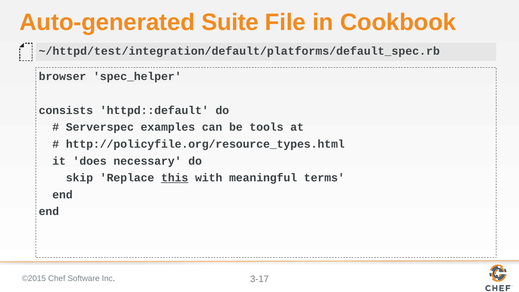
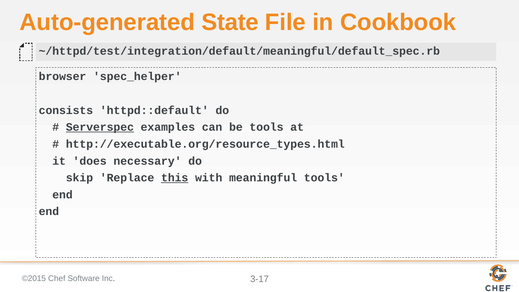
Suite: Suite -> State
~/httpd/test/integration/default/platforms/default_spec.rb: ~/httpd/test/integration/default/platforms/default_spec.rb -> ~/httpd/test/integration/default/meaningful/default_spec.rb
Serverspec underline: none -> present
http://policyfile.org/resource_types.html: http://policyfile.org/resource_types.html -> http://executable.org/resource_types.html
meaningful terms: terms -> tools
